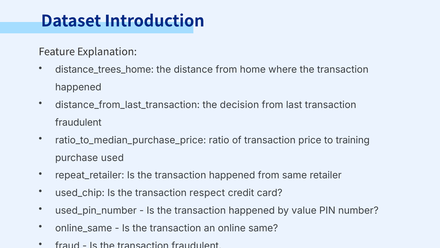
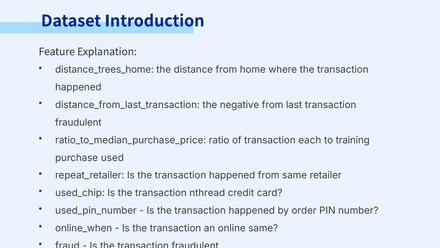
decision: decision -> negative
price: price -> each
respect: respect -> nthread
value: value -> order
online_same: online_same -> online_when
